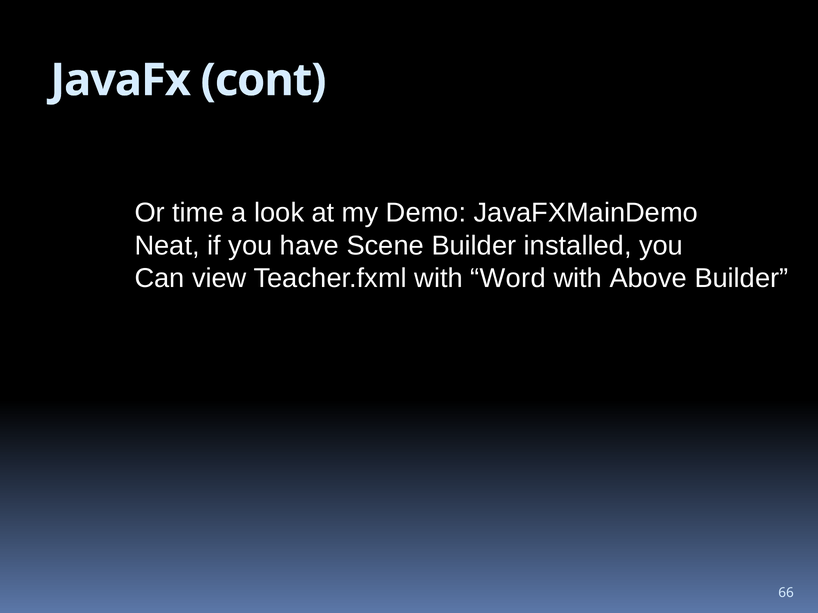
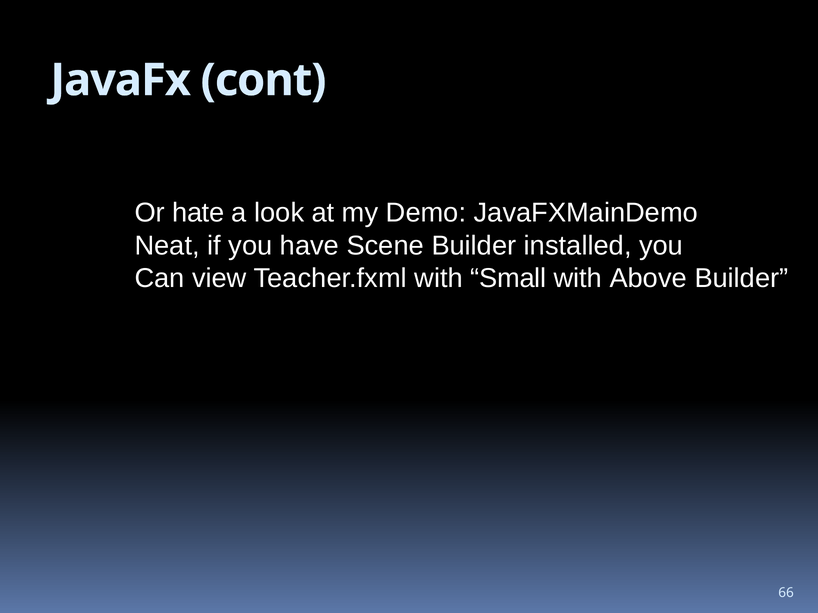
time: time -> hate
Word: Word -> Small
